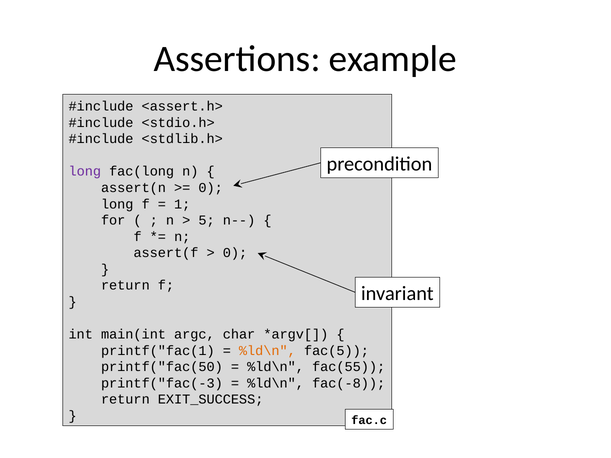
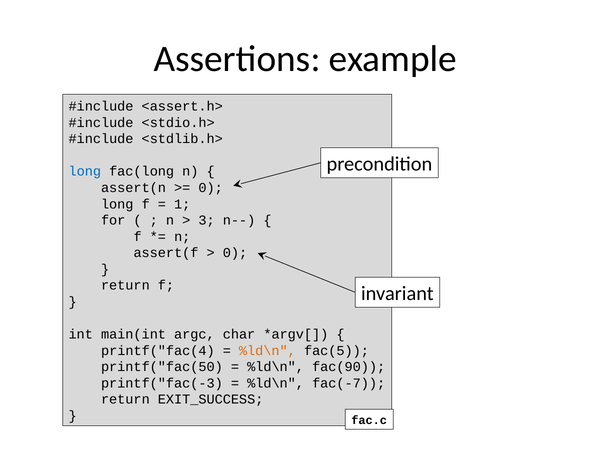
long at (85, 172) colour: purple -> blue
5: 5 -> 3
printf("fac(1: printf("fac(1 -> printf("fac(4
fac(55: fac(55 -> fac(90
fac(-8: fac(-8 -> fac(-7
